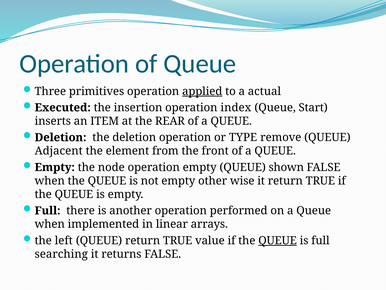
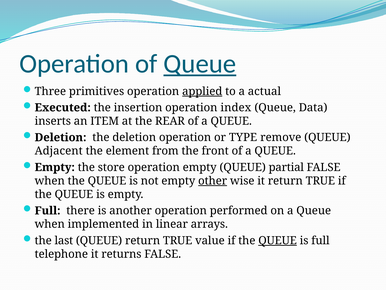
Queue at (200, 64) underline: none -> present
Start: Start -> Data
node: node -> store
shown: shown -> partial
other underline: none -> present
left: left -> last
searching: searching -> telephone
